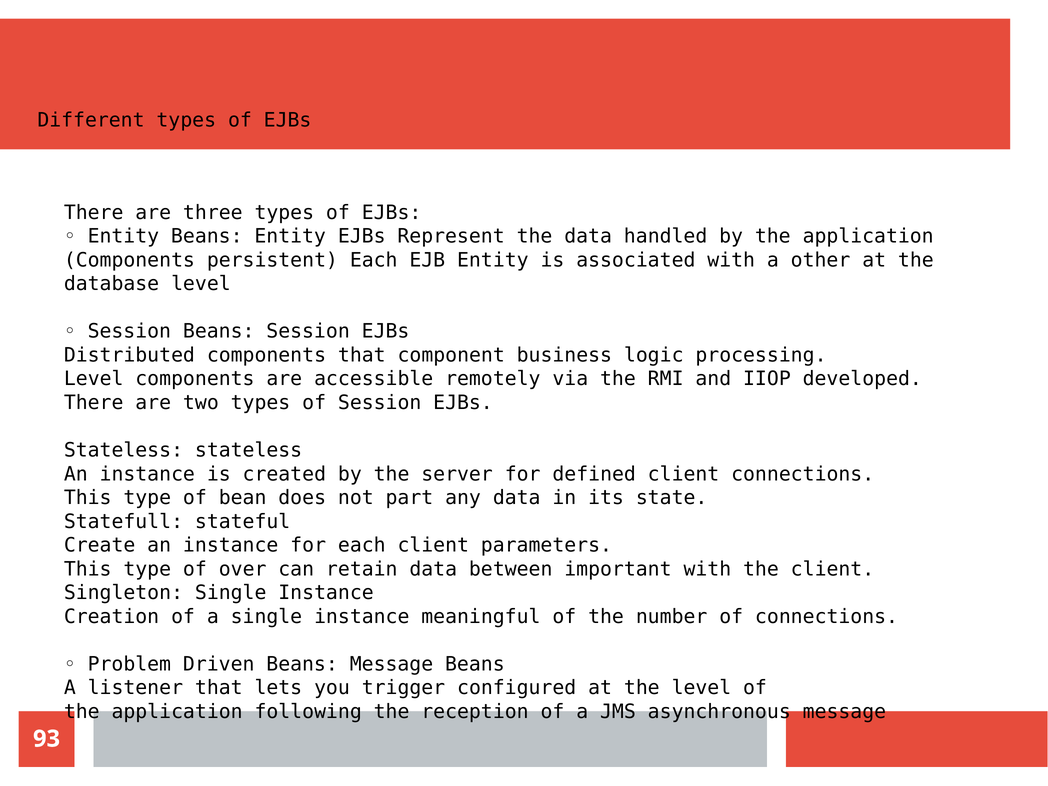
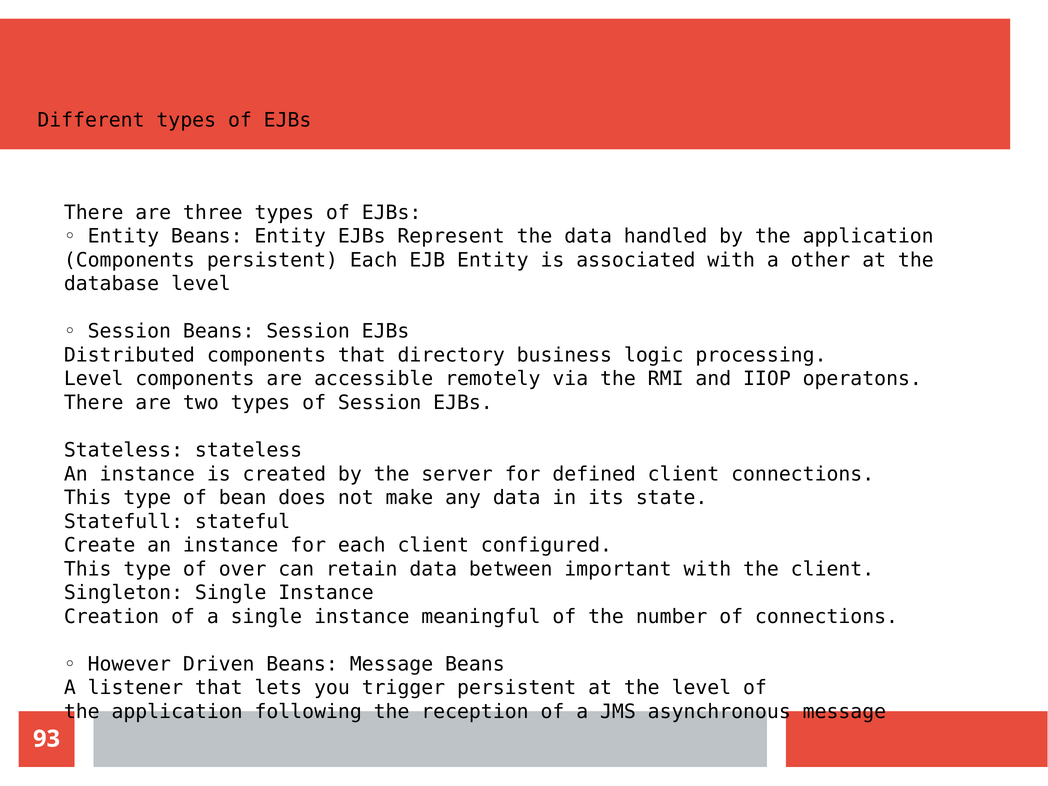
component: component -> directory
developed: developed -> operatons
part: part -> make
parameters: parameters -> configured
Problem: Problem -> However
trigger configured: configured -> persistent
